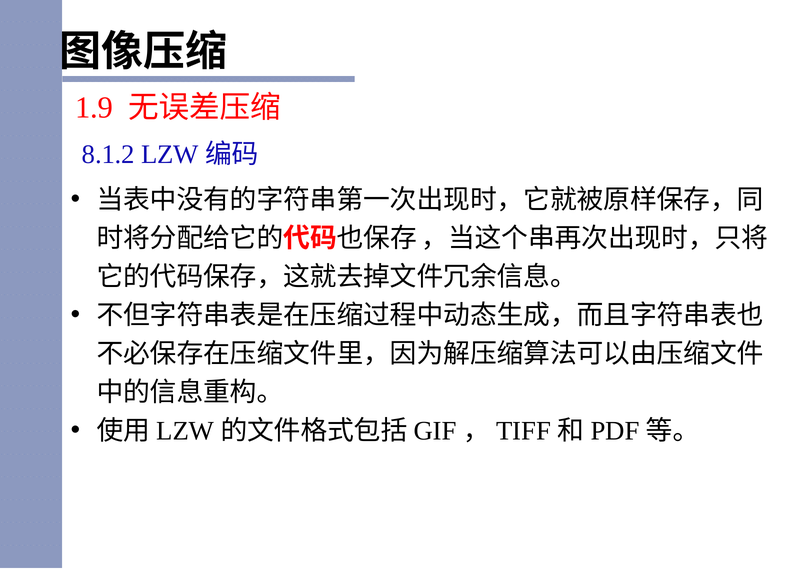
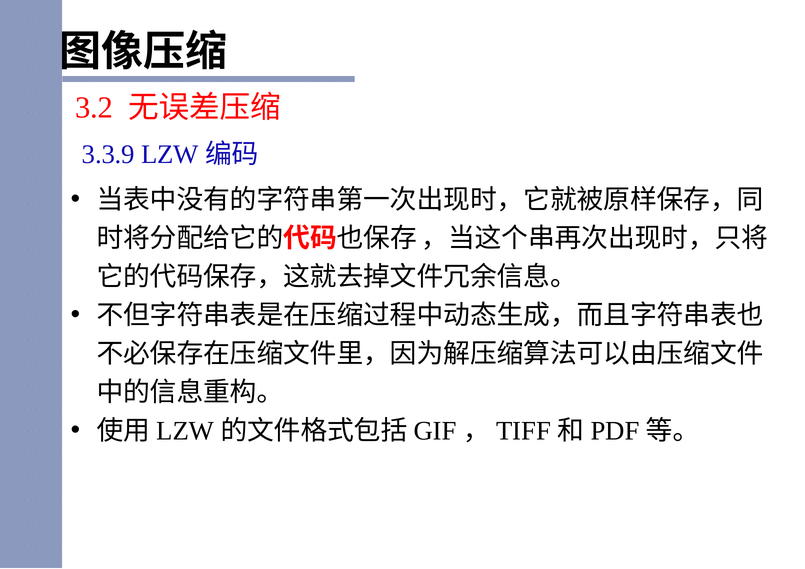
1.9: 1.9 -> 3.2
8.1.2: 8.1.2 -> 3.3.9
